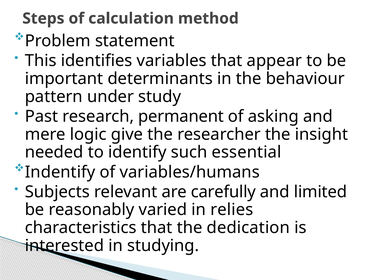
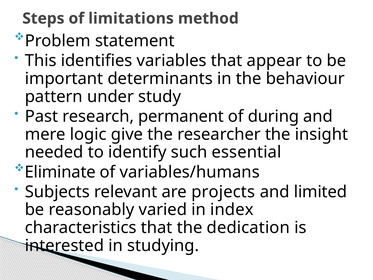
calculation: calculation -> limitations
asking: asking -> during
Indentify: Indentify -> Eliminate
carefully: carefully -> projects
relies: relies -> index
